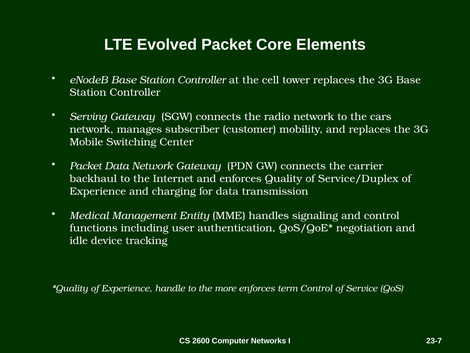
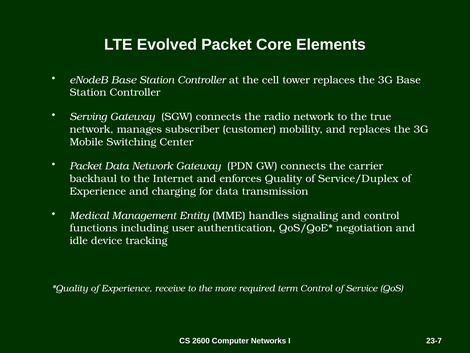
cars: cars -> true
handle: handle -> receive
more enforces: enforces -> required
